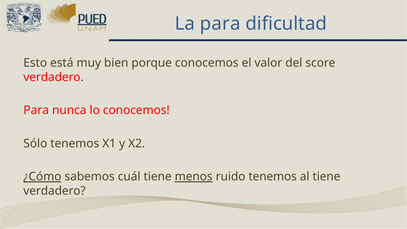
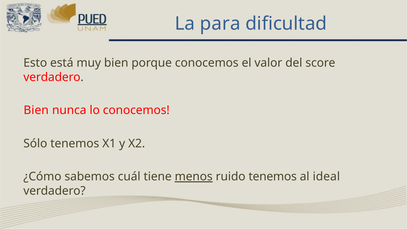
Para at (36, 110): Para -> Bien
¿Cómo underline: present -> none
al tiene: tiene -> ideal
